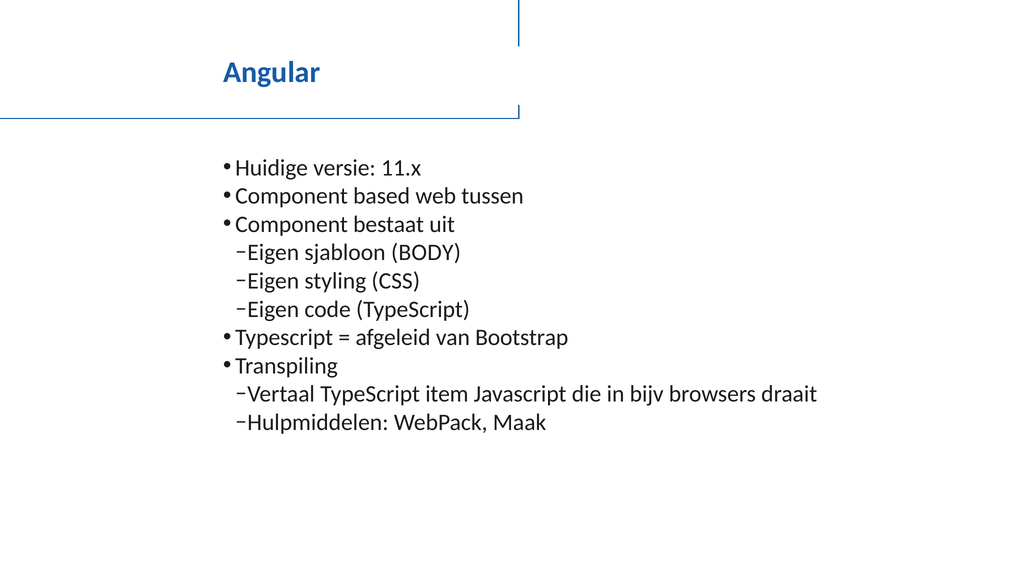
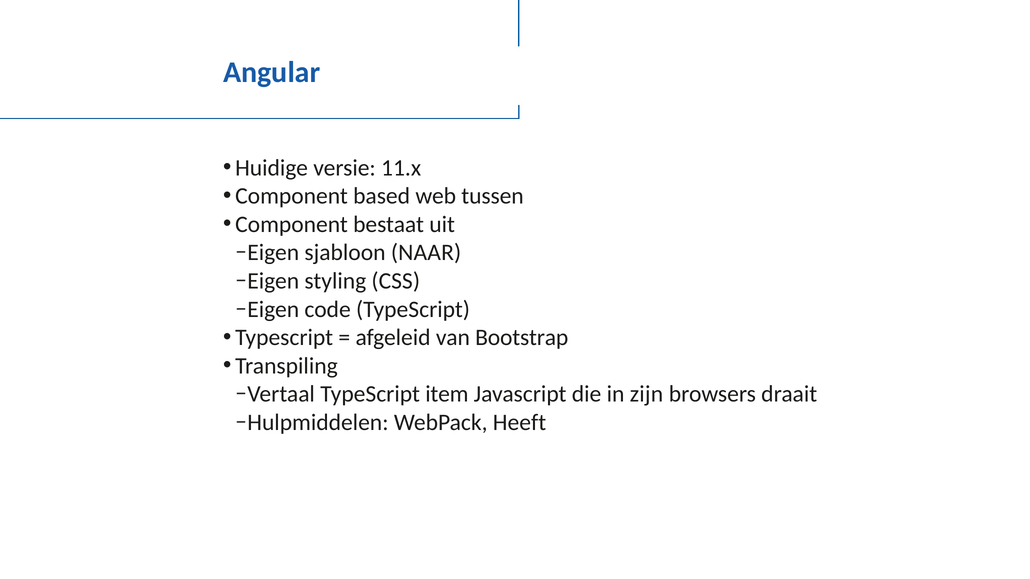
BODY: BODY -> NAAR
bijv: bijv -> zijn
Maak: Maak -> Heeft
